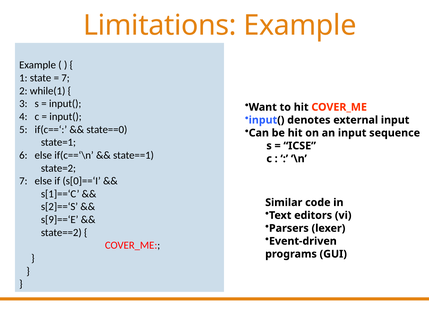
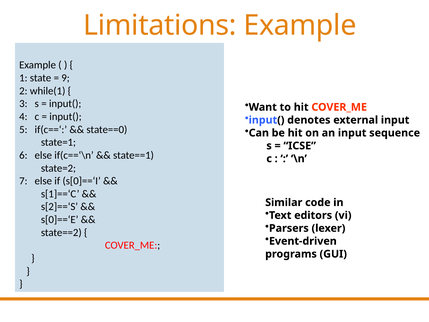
7 at (66, 78): 7 -> 9
s[9]==‘E: s[9]==‘E -> s[0]==‘E
